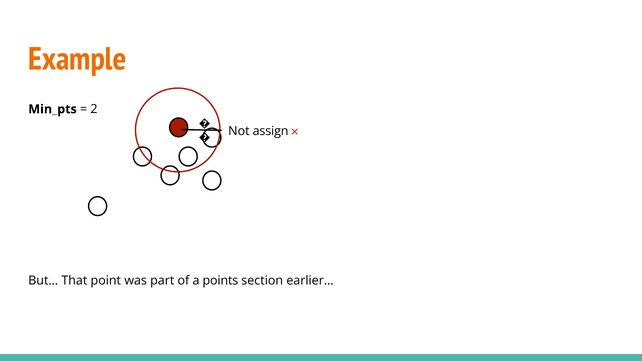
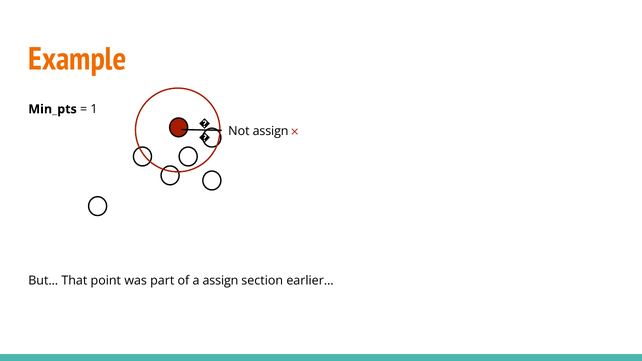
2: 2 -> 1
a points: points -> assign
